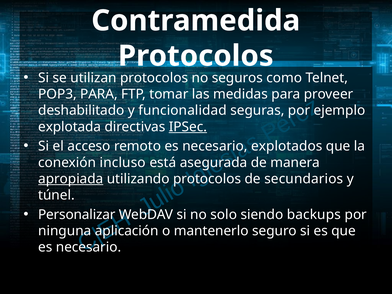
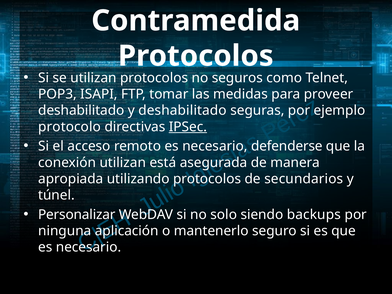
POP3 PARA: PARA -> ISAPI
y funcionalidad: funcionalidad -> deshabilitado
explotada: explotada -> protocolo
explotados: explotados -> defenderse
conexión incluso: incluso -> utilizan
apropiada underline: present -> none
